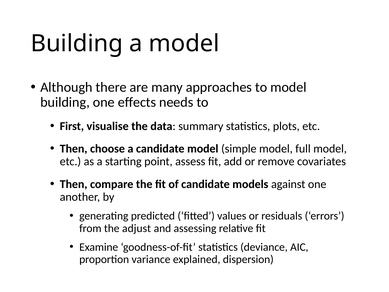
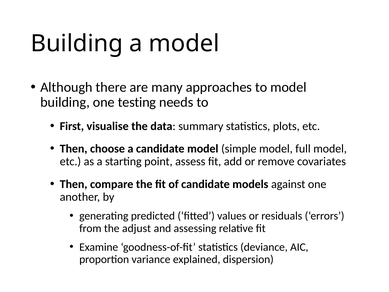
effects: effects -> testing
